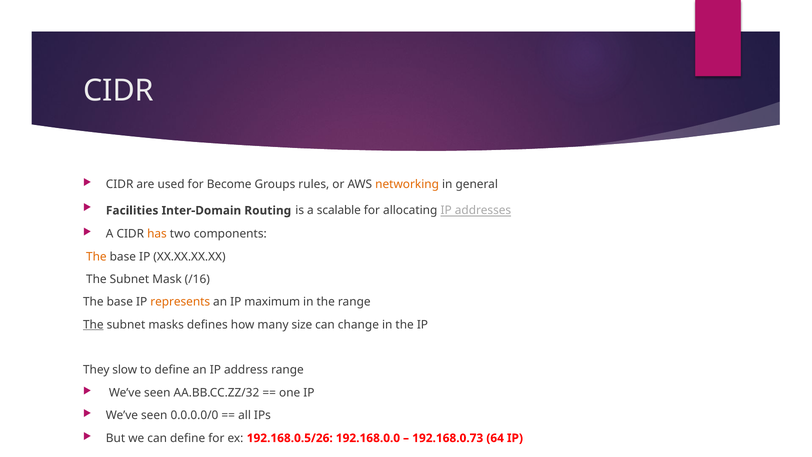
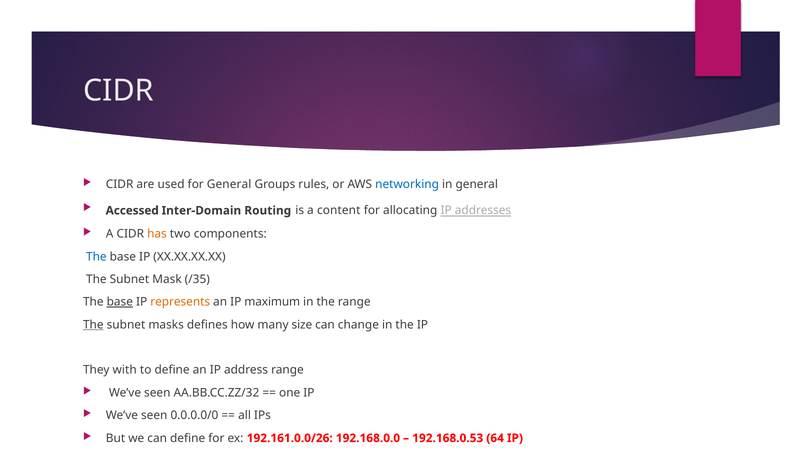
for Become: Become -> General
networking colour: orange -> blue
Facilities: Facilities -> Accessed
scalable: scalable -> content
The at (96, 256) colour: orange -> blue
/16: /16 -> /35
base at (120, 302) underline: none -> present
slow: slow -> with
192.168.0.5/26: 192.168.0.5/26 -> 192.161.0.0/26
192.168.0.73: 192.168.0.73 -> 192.168.0.53
